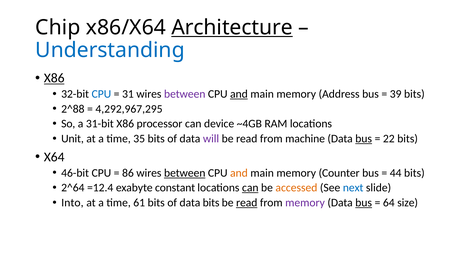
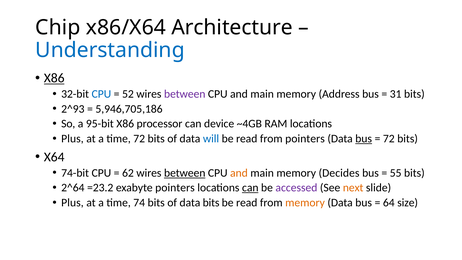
Architecture underline: present -> none
31: 31 -> 52
and at (239, 94) underline: present -> none
39: 39 -> 31
2^88: 2^88 -> 2^93
4,292,967,295: 4,292,967,295 -> 5,946,705,186
31-bit: 31-bit -> 95-bit
Unit at (73, 139): Unit -> Plus
time 35: 35 -> 72
will colour: purple -> blue
from machine: machine -> pointers
22 at (389, 139): 22 -> 72
46-bit: 46-bit -> 74-bit
86: 86 -> 62
Counter: Counter -> Decides
44: 44 -> 55
=12.4: =12.4 -> =23.2
exabyte constant: constant -> pointers
accessed colour: orange -> purple
next colour: blue -> orange
Into at (72, 203): Into -> Plus
61: 61 -> 74
read at (247, 203) underline: present -> none
memory at (305, 203) colour: purple -> orange
bus at (364, 203) underline: present -> none
